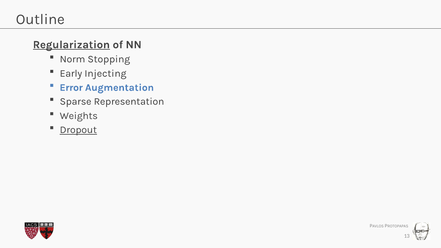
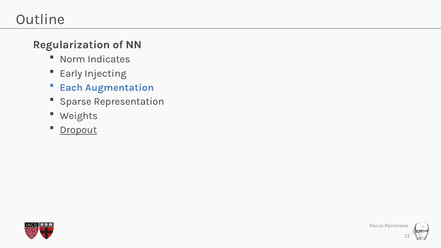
Regularization underline: present -> none
Stopping: Stopping -> Indicates
Error: Error -> Each
